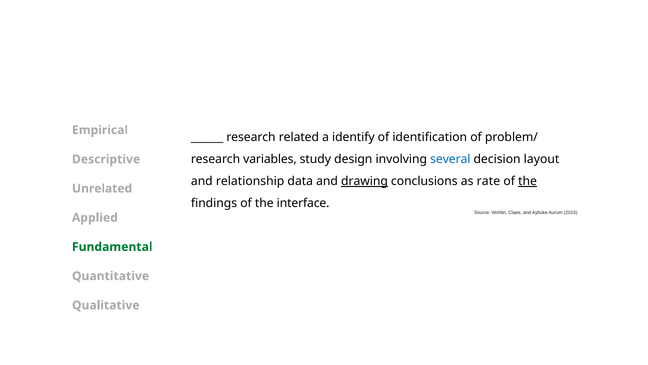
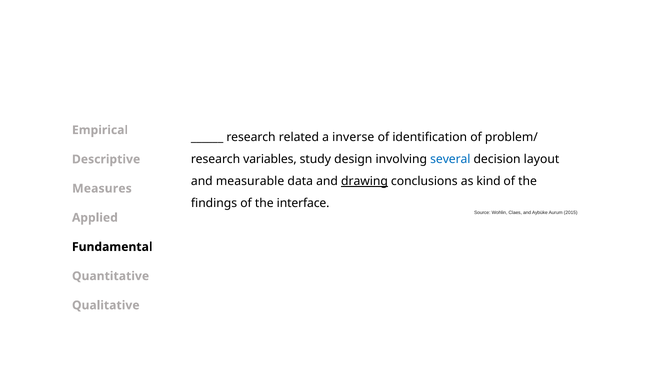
identify: identify -> inverse
relationship: relationship -> measurable
rate: rate -> kind
the at (528, 181) underline: present -> none
Unrelated: Unrelated -> Measures
Fundamental colour: green -> black
